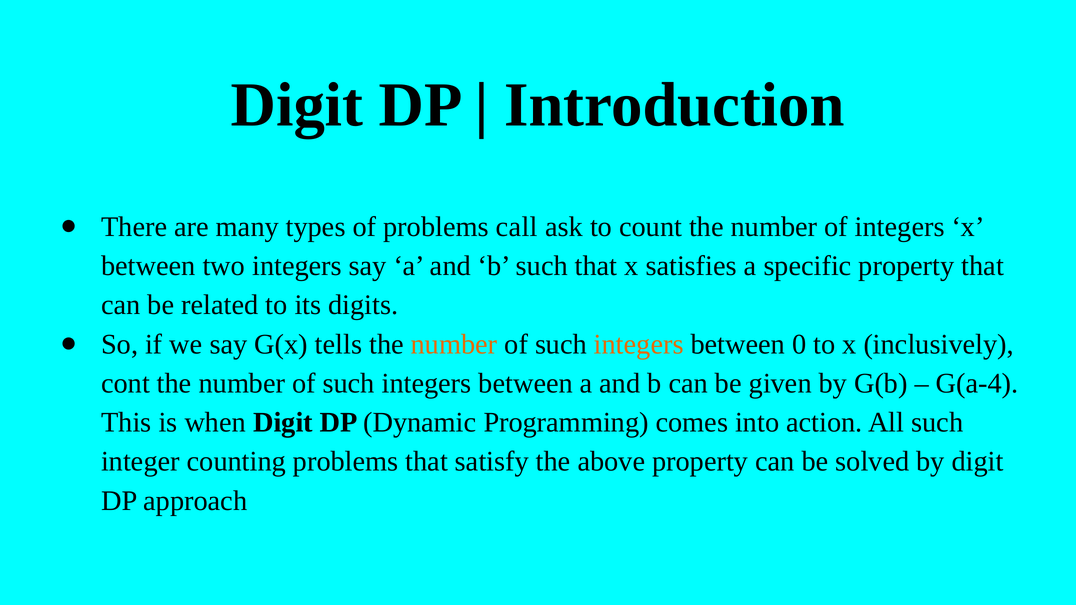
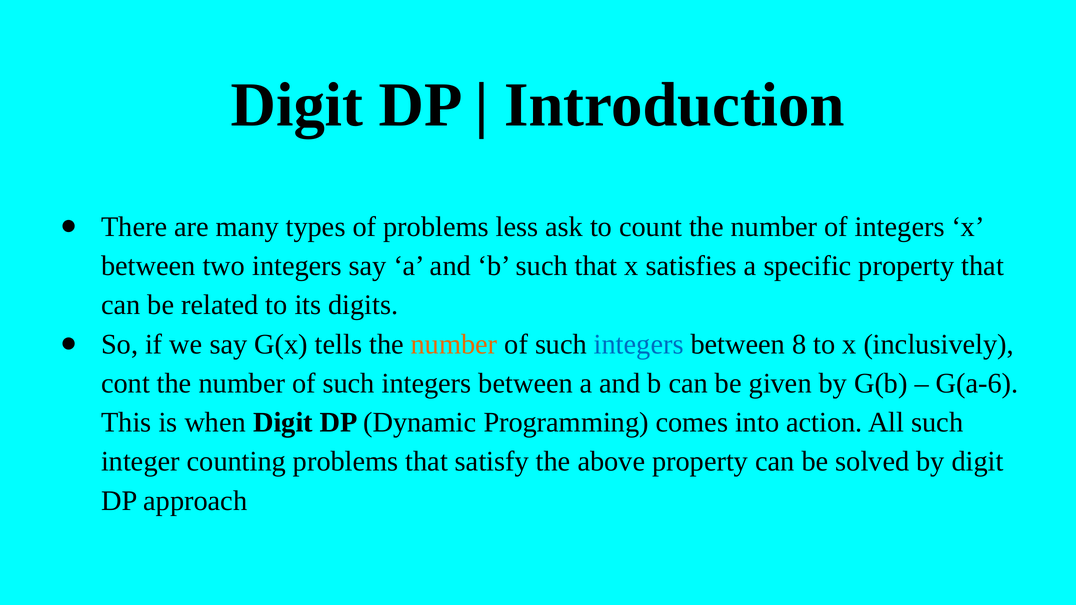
call: call -> less
integers at (639, 344) colour: orange -> blue
0: 0 -> 8
G(a-4: G(a-4 -> G(a-6
